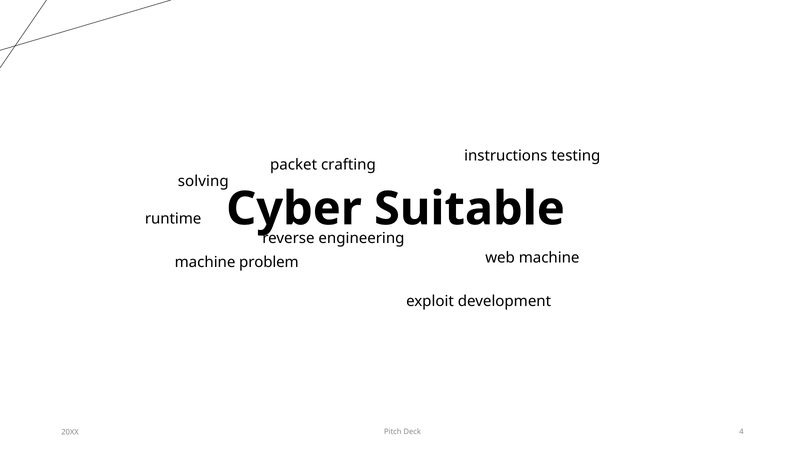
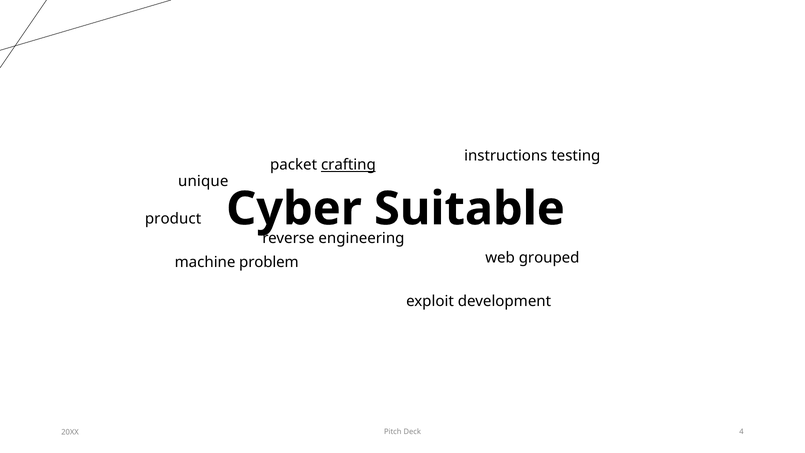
crafting underline: none -> present
solving: solving -> unique
runtime: runtime -> product
web machine: machine -> grouped
